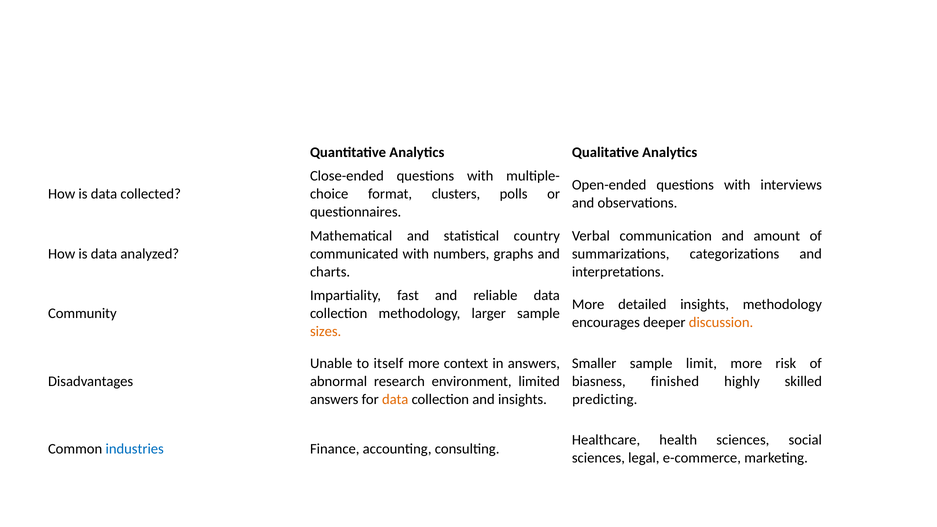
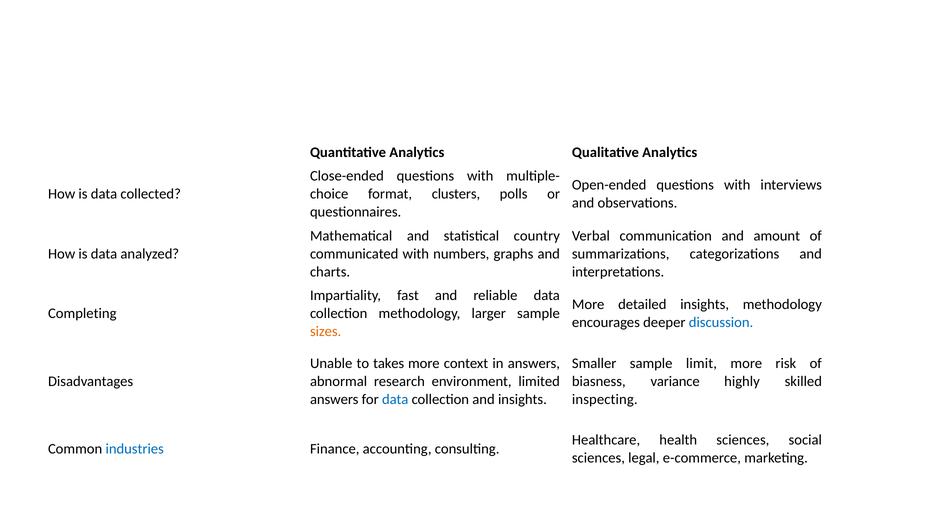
Community: Community -> Completing
discussion colour: orange -> blue
itself: itself -> takes
finished: finished -> variance
data at (395, 399) colour: orange -> blue
predicting: predicting -> inspecting
